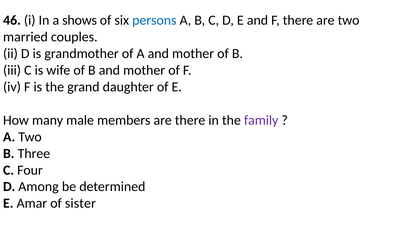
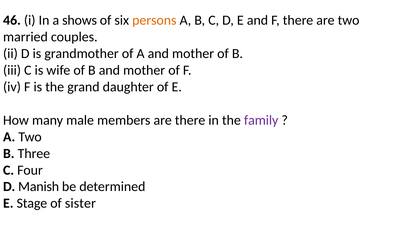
persons colour: blue -> orange
Among: Among -> Manish
Amar: Amar -> Stage
